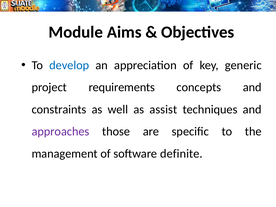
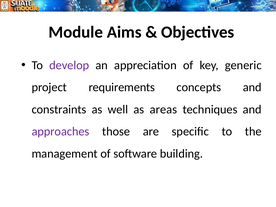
develop colour: blue -> purple
assist: assist -> areas
definite: definite -> building
